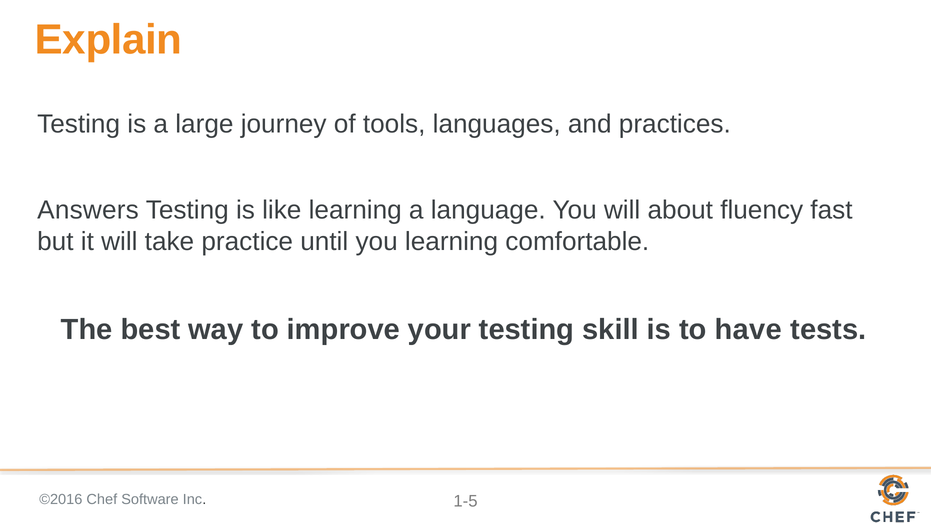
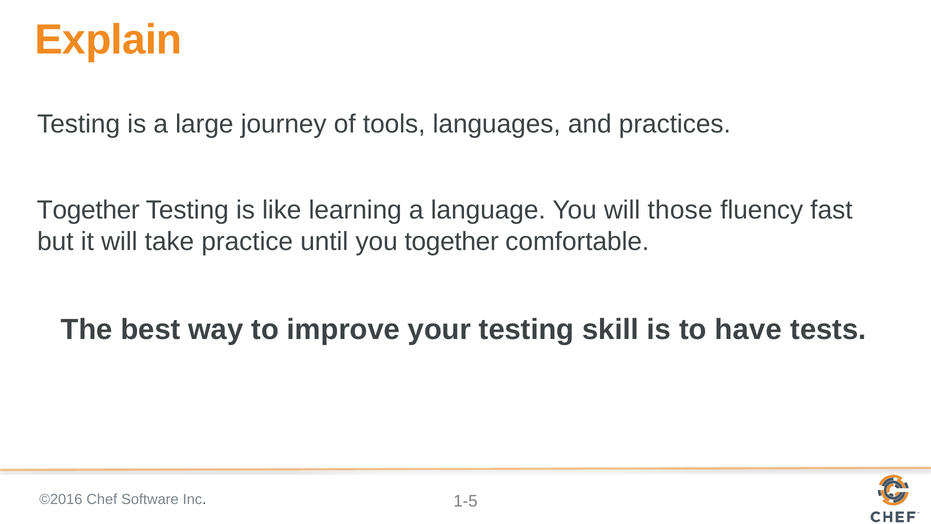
Answers at (88, 210): Answers -> Together
about: about -> those
you learning: learning -> together
